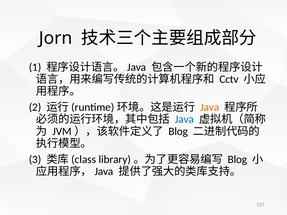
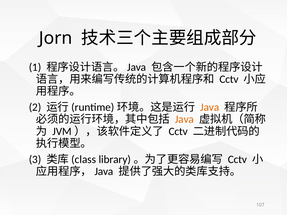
Java at (184, 119) colour: blue -> orange
Blog at (178, 132): Blog -> Cctv
Blog at (237, 160): Blog -> Cctv
